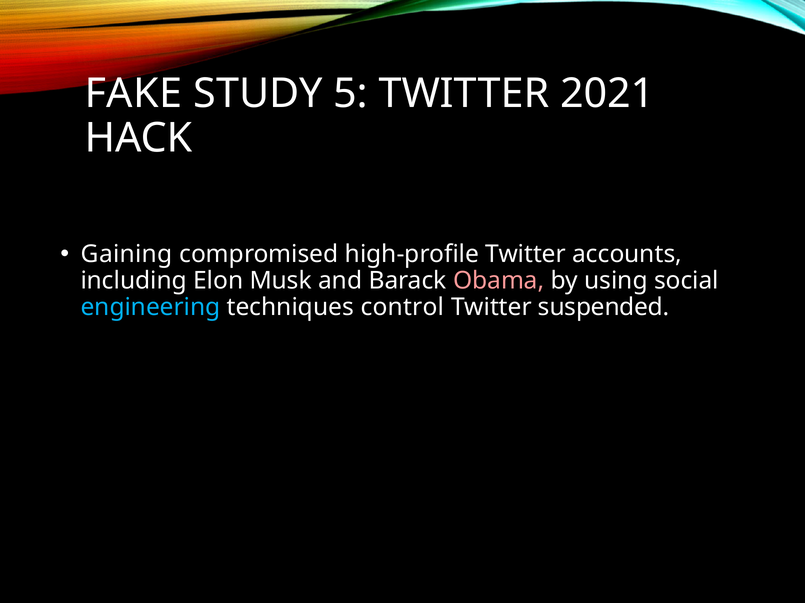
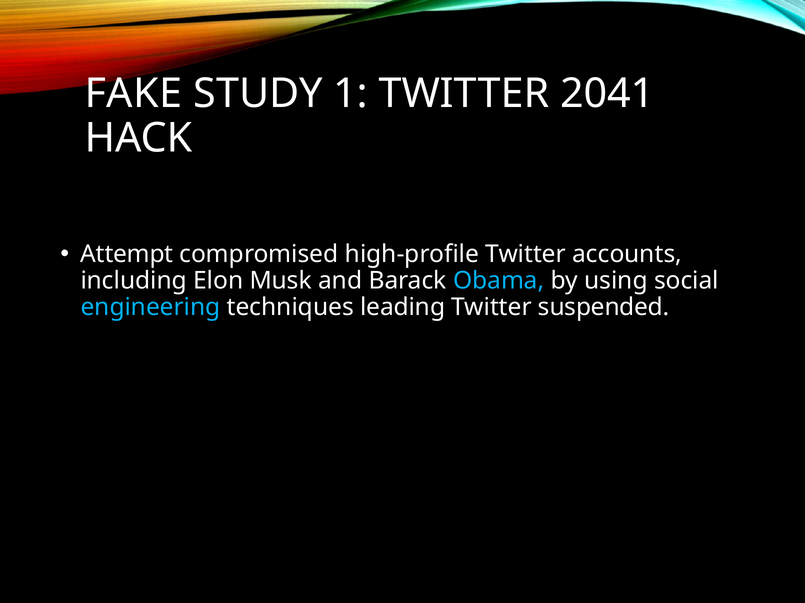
5: 5 -> 1
2021: 2021 -> 2041
Gaining: Gaining -> Attempt
Obama colour: pink -> light blue
control: control -> leading
